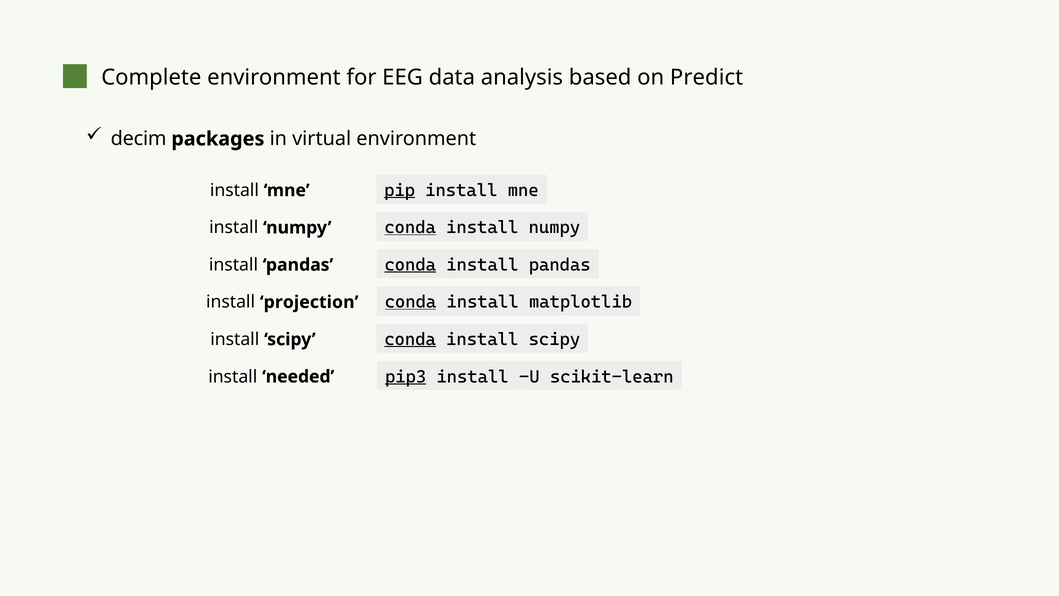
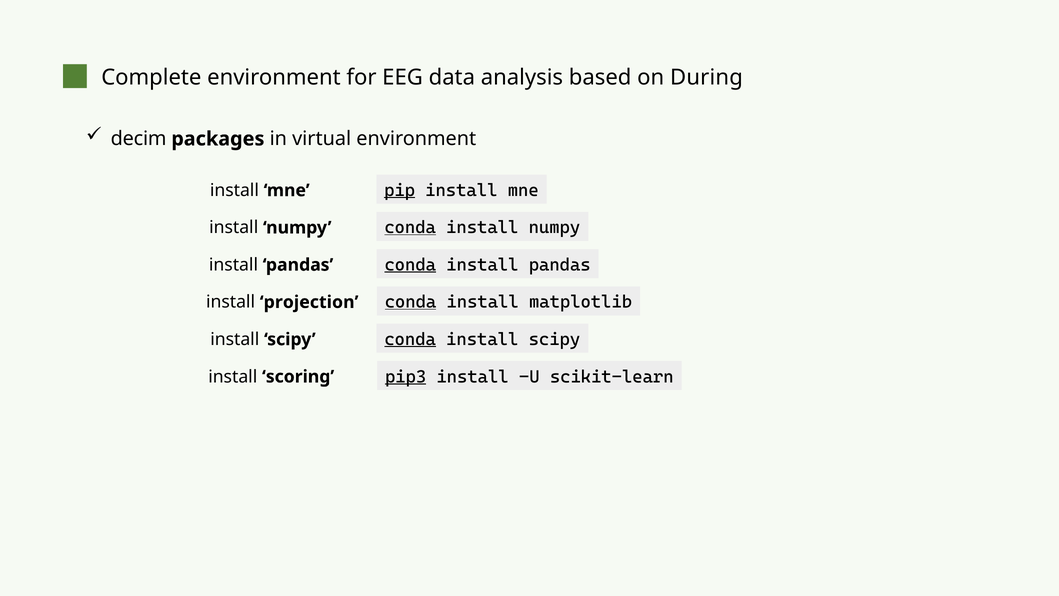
Predict: Predict -> During
needed: needed -> scoring
